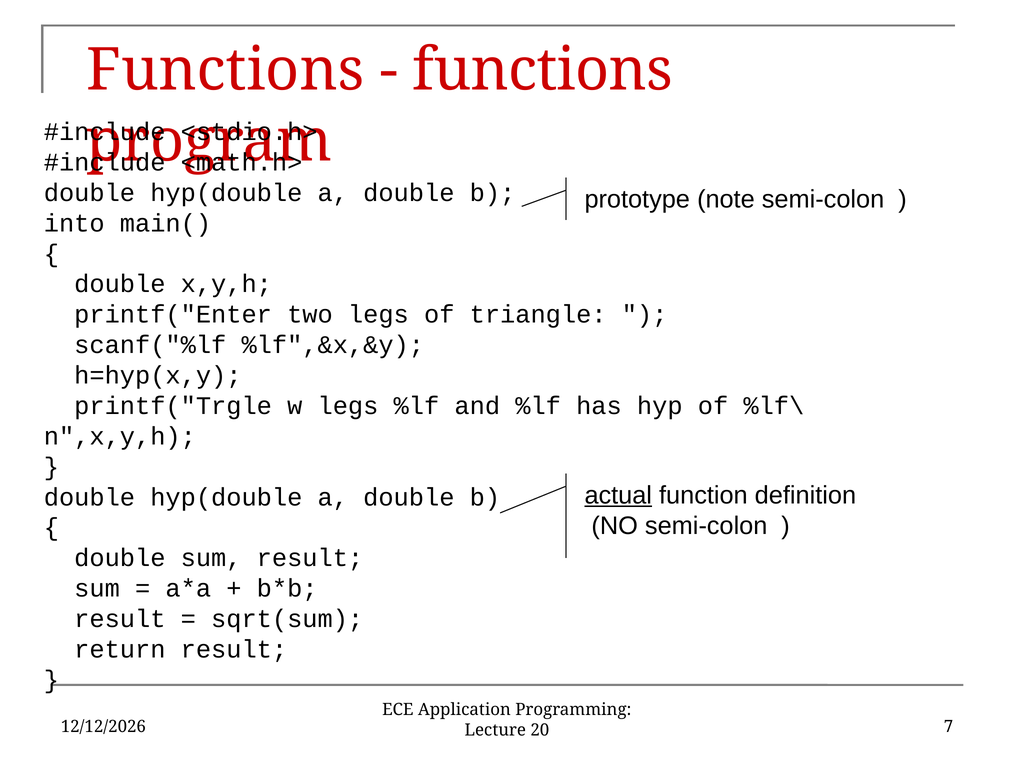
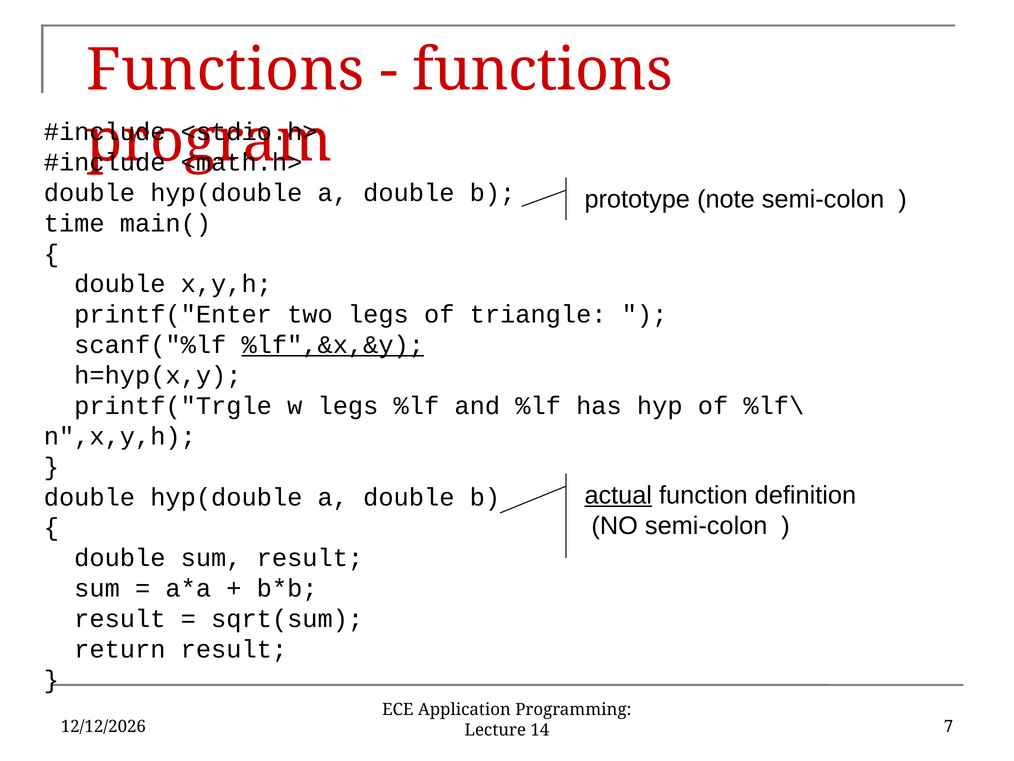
into: into -> time
%lf",&x,&y underline: none -> present
20: 20 -> 14
